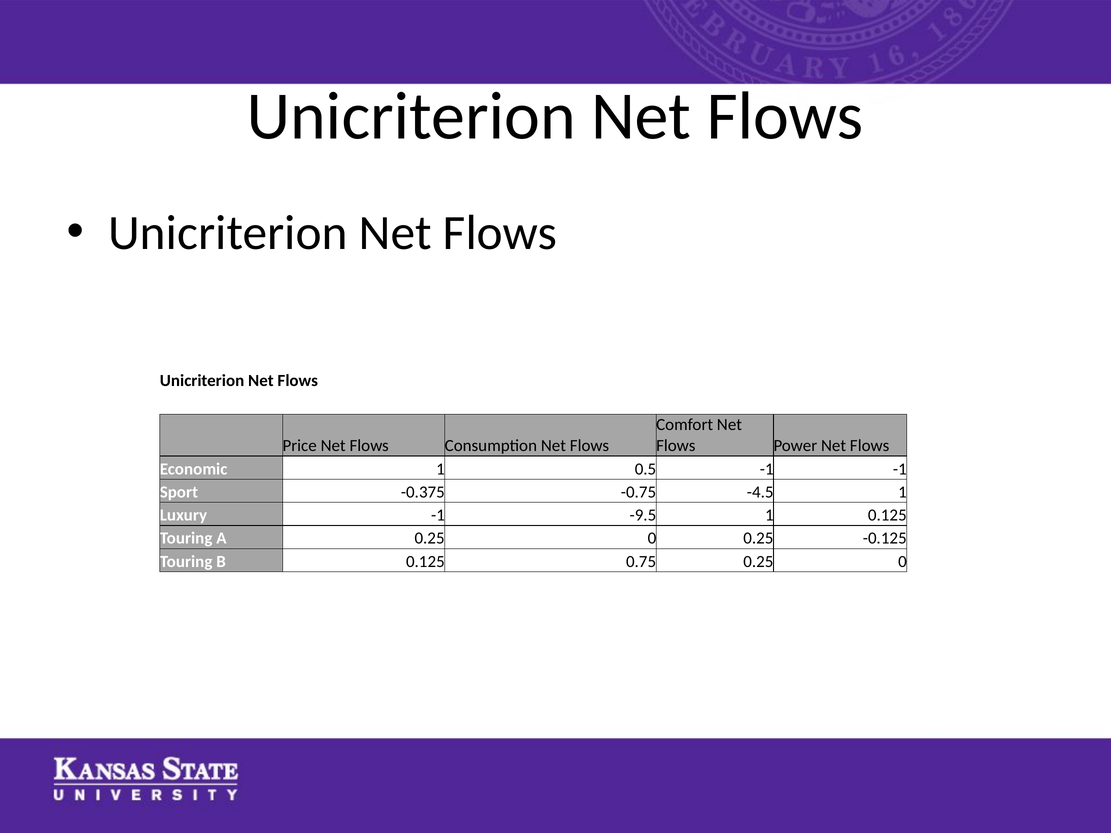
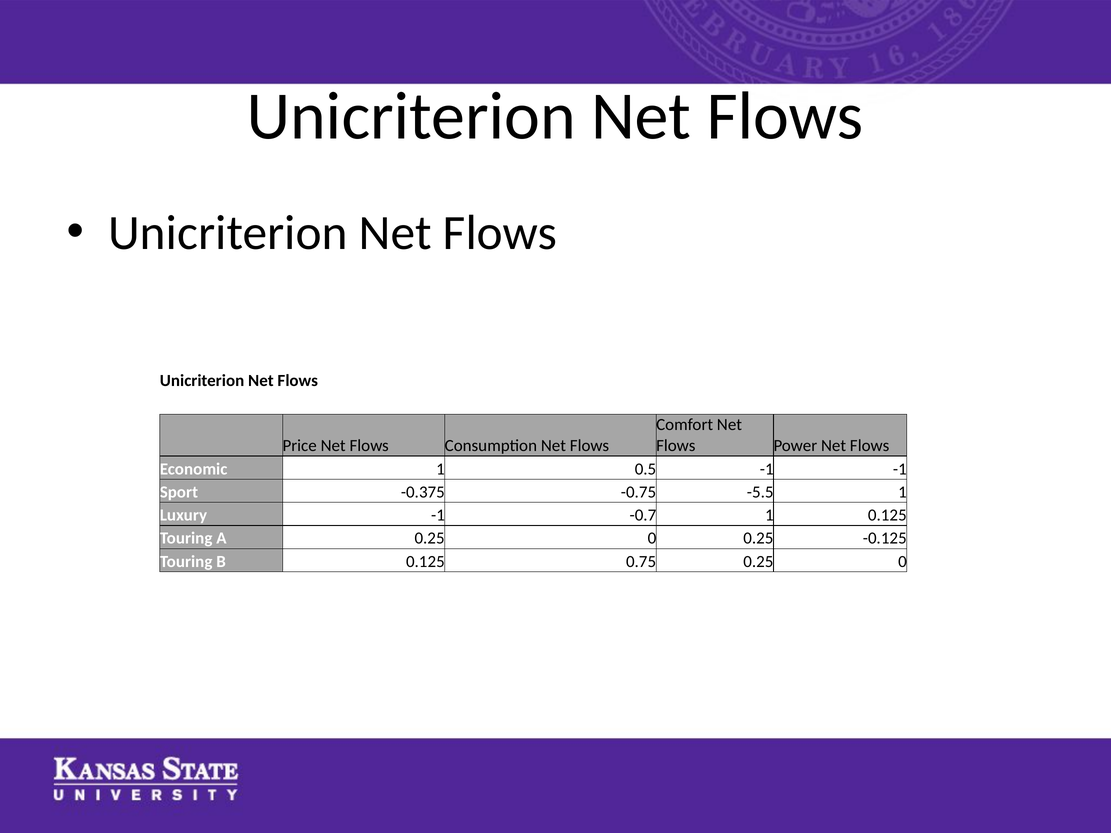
-4.5: -4.5 -> -5.5
-9.5: -9.5 -> -0.7
